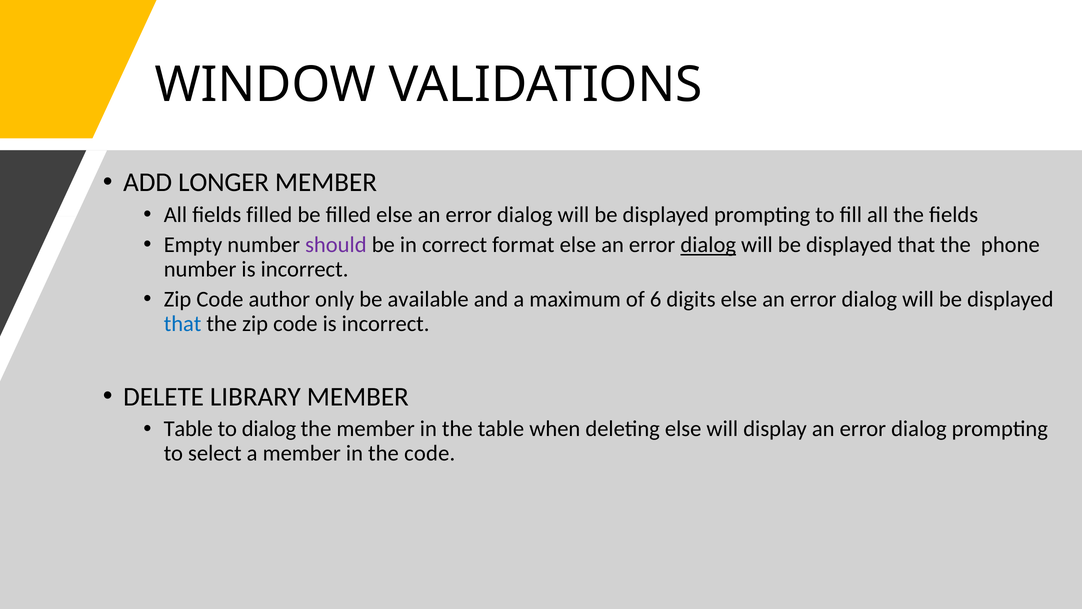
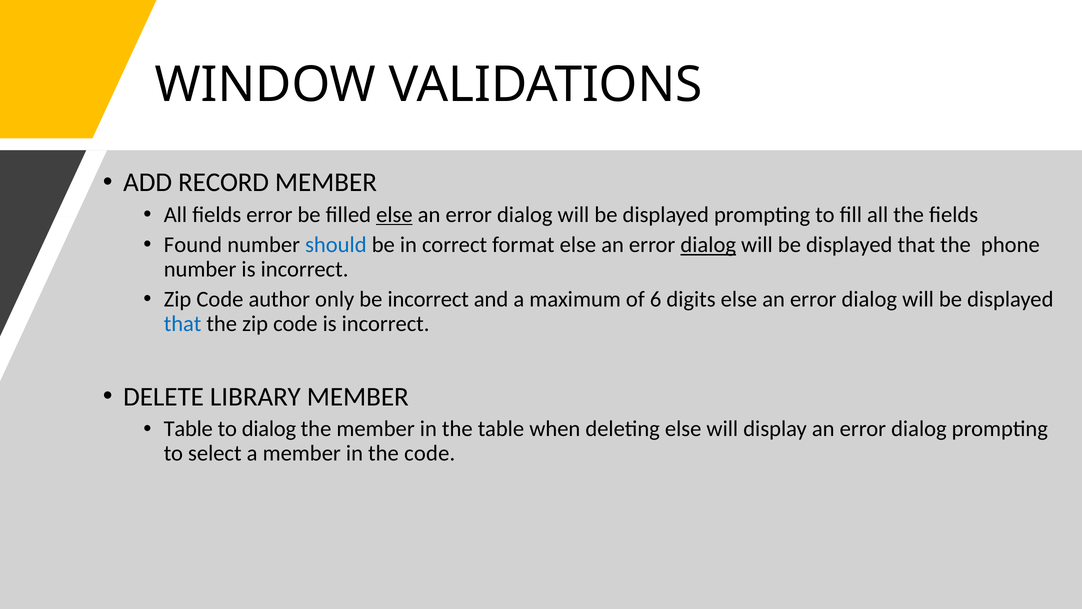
LONGER: LONGER -> RECORD
fields filled: filled -> error
else at (394, 215) underline: none -> present
Empty: Empty -> Found
should colour: purple -> blue
be available: available -> incorrect
